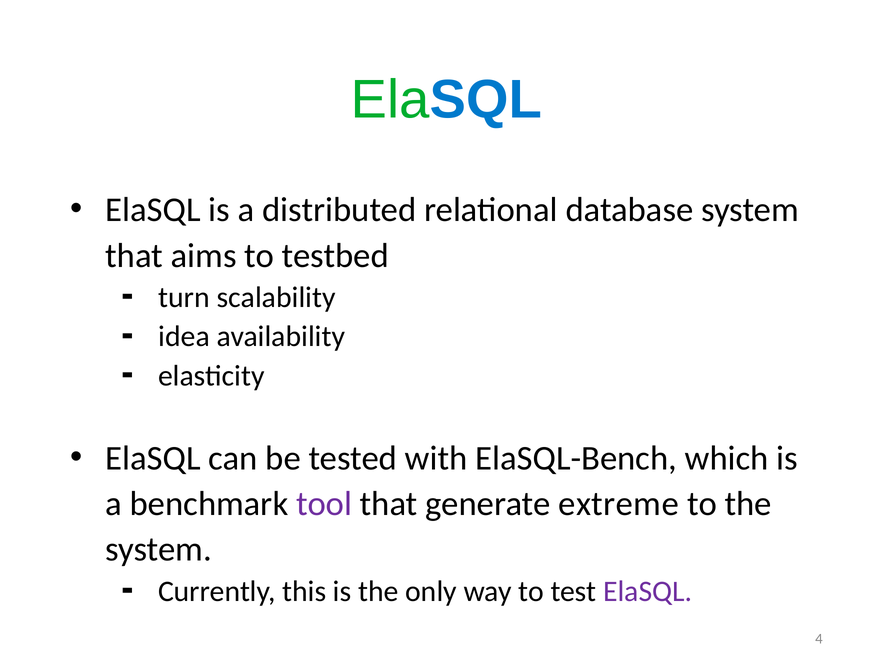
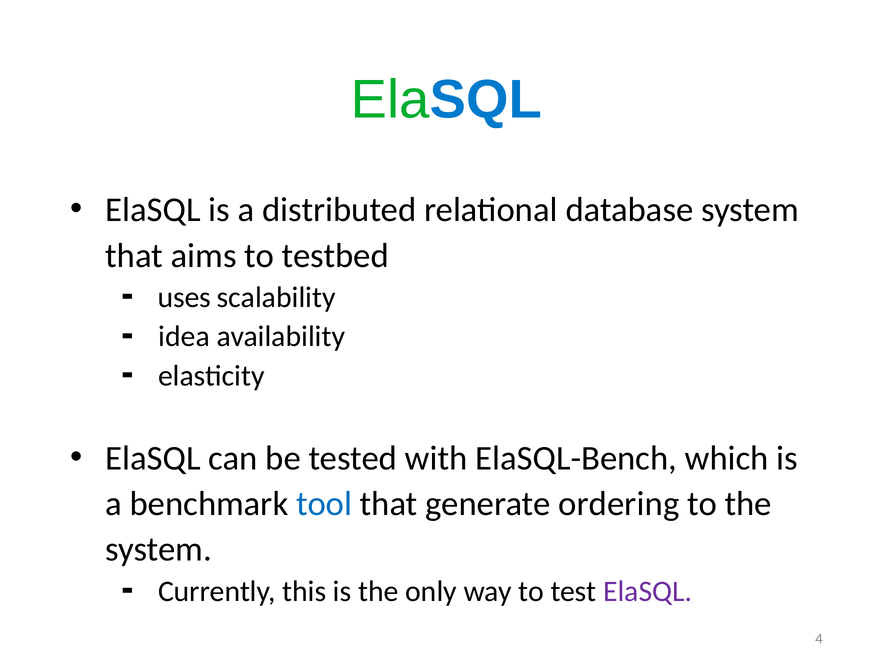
turn: turn -> uses
tool colour: purple -> blue
extreme: extreme -> ordering
